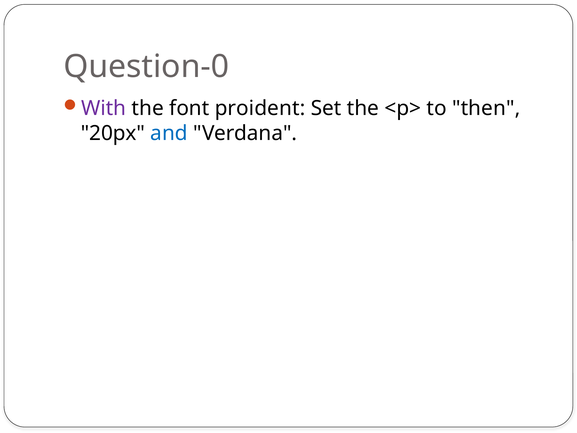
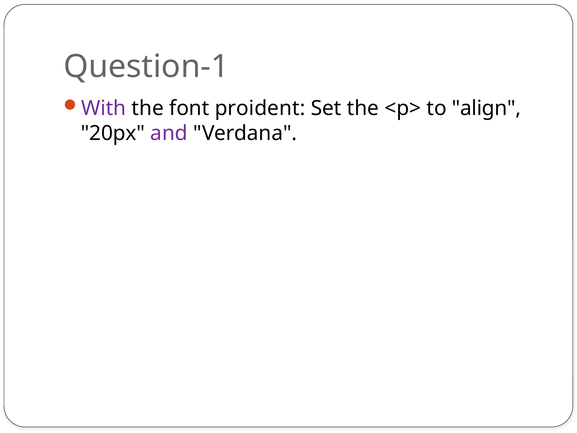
Question-0: Question-0 -> Question-1
then: then -> align
and colour: blue -> purple
